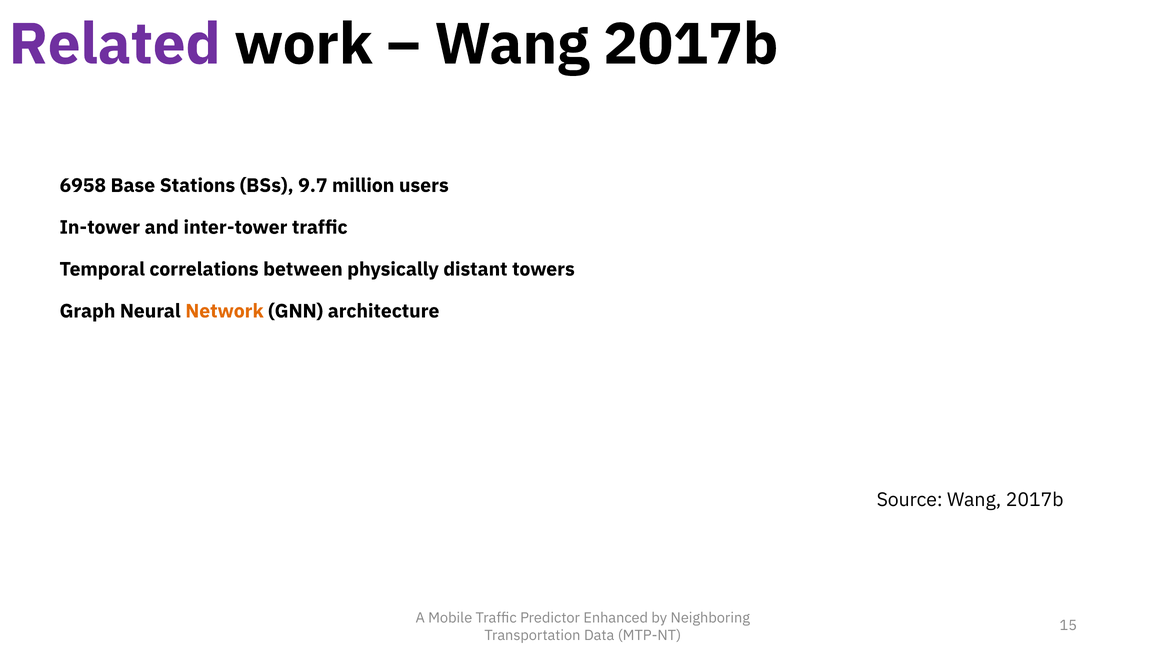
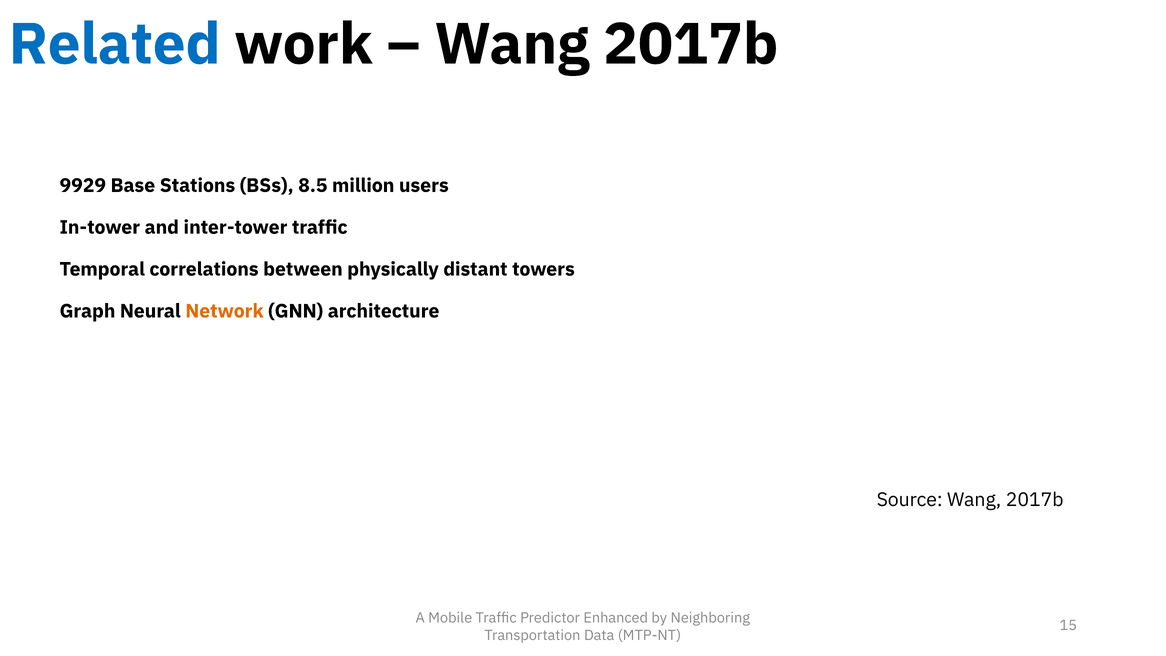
Related colour: purple -> blue
6958: 6958 -> 9929
9.7: 9.7 -> 8.5
